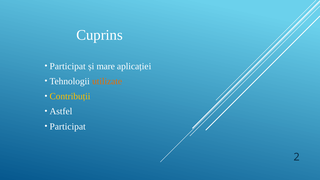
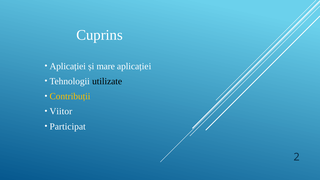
Participat at (68, 66): Participat -> Aplicației
utilizate colour: orange -> black
Astfel: Astfel -> Viitor
